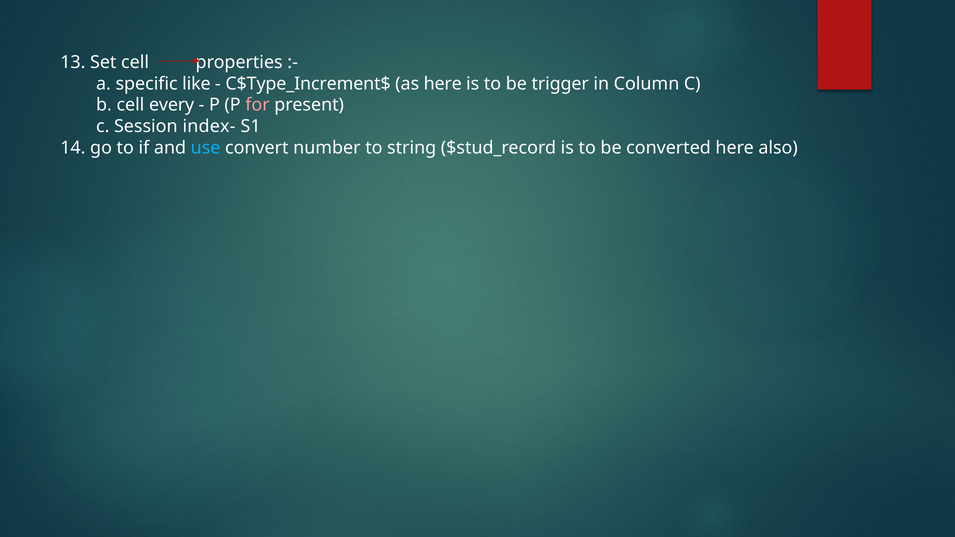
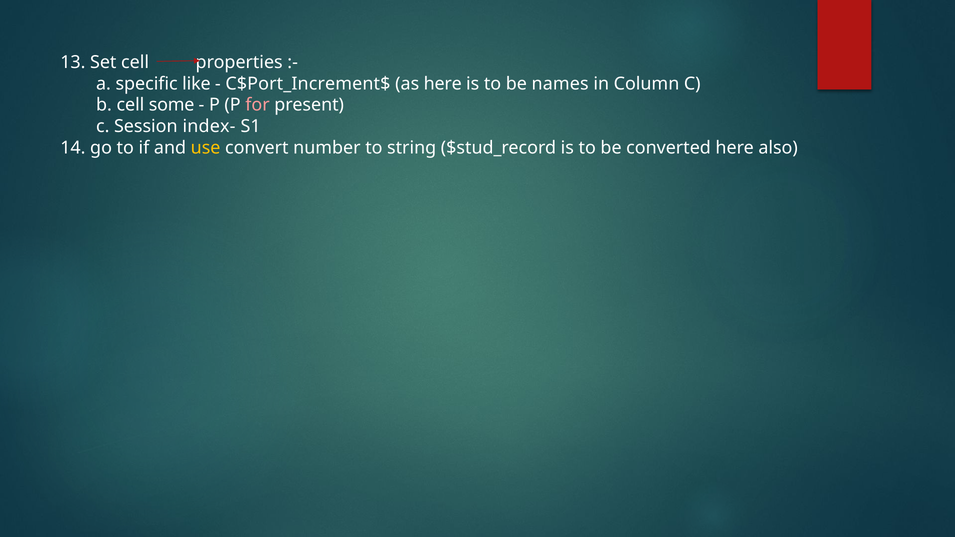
C$Type_Increment$: C$Type_Increment$ -> C$Port_Increment$
trigger: trigger -> names
every: every -> some
use colour: light blue -> yellow
